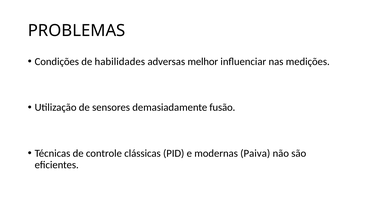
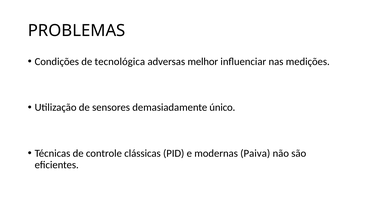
habilidades: habilidades -> tecnológica
fusão: fusão -> único
